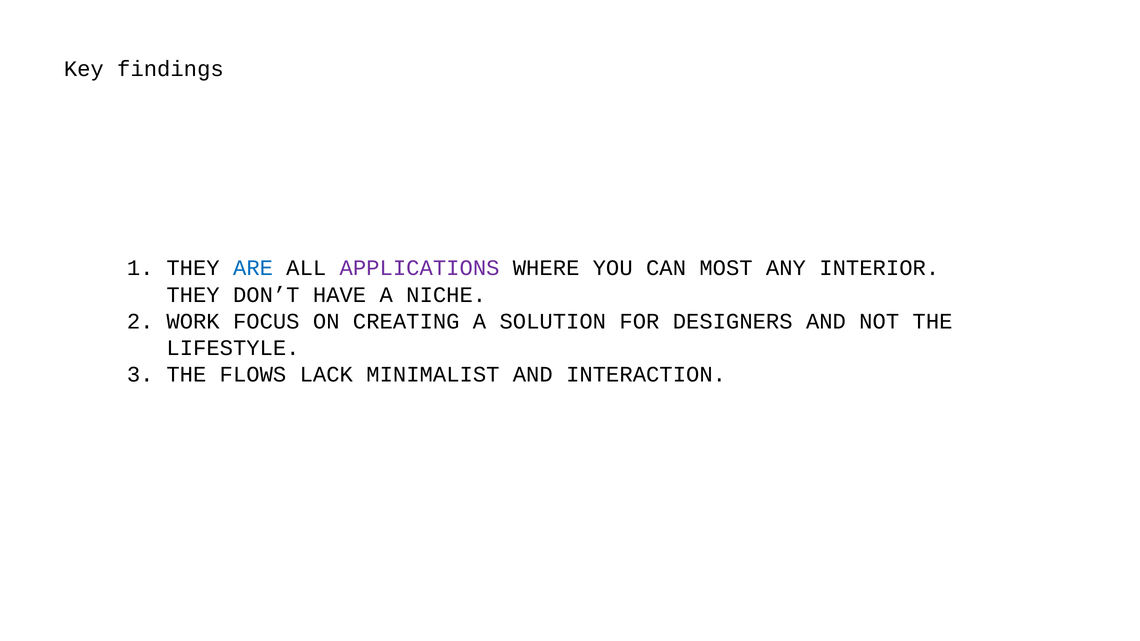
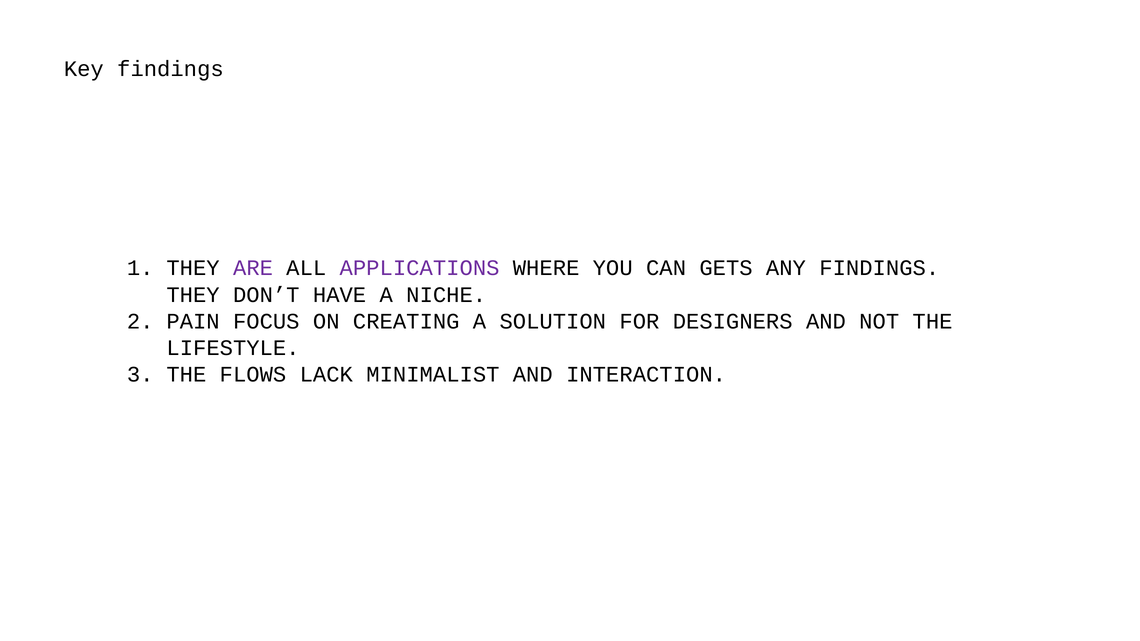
ARE colour: blue -> purple
MOST: MOST -> GETS
ANY INTERIOR: INTERIOR -> FINDINGS
WORK: WORK -> PAIN
